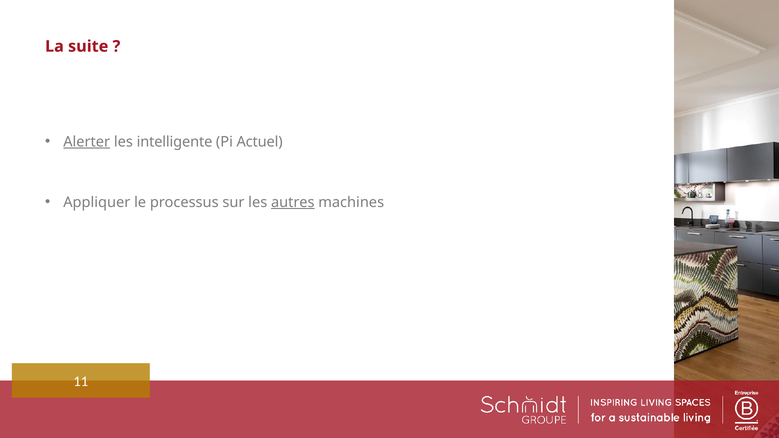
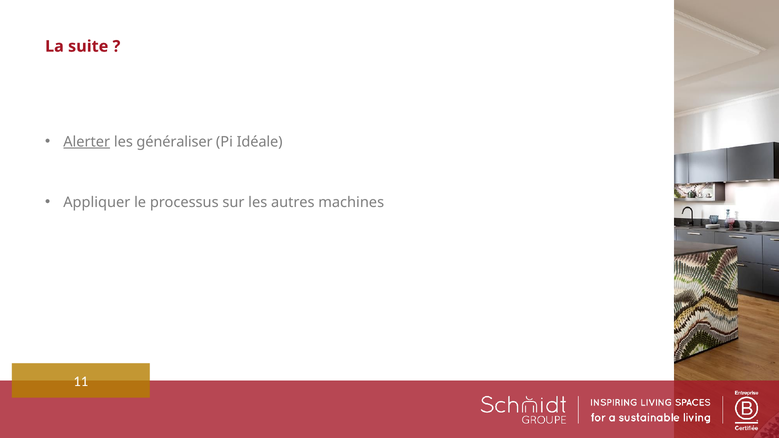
intelligente: intelligente -> généraliser
Actuel: Actuel -> Idéale
autres underline: present -> none
